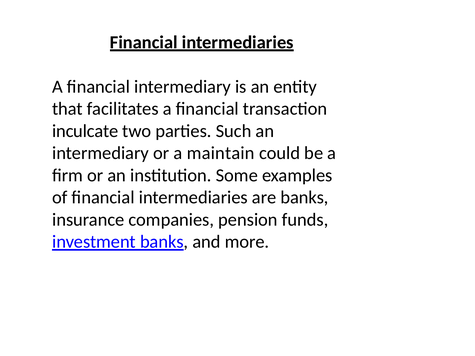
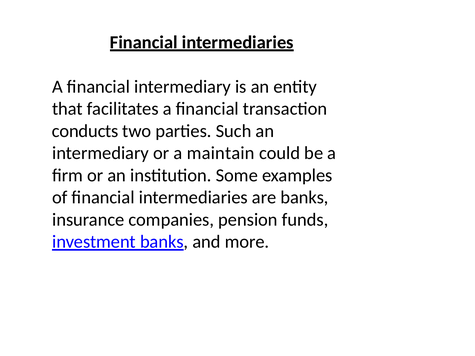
inculcate: inculcate -> conducts
